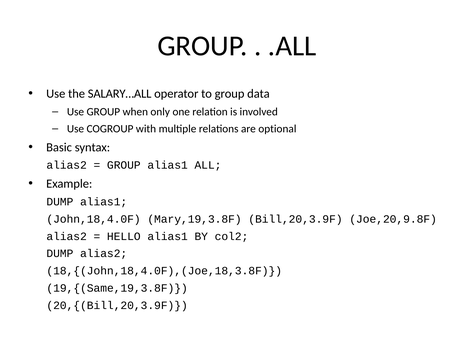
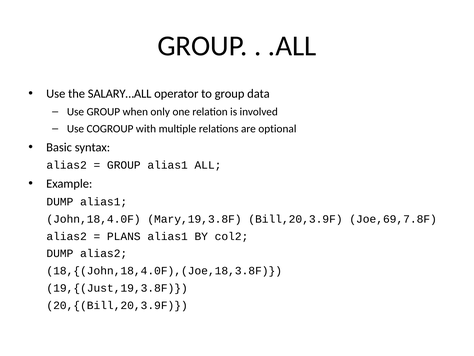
Joe,20,9.8F: Joe,20,9.8F -> Joe,69,7.8F
HELLO: HELLO -> PLANS
19,{(Same,19,3.8F: 19,{(Same,19,3.8F -> 19,{(Just,19,3.8F
